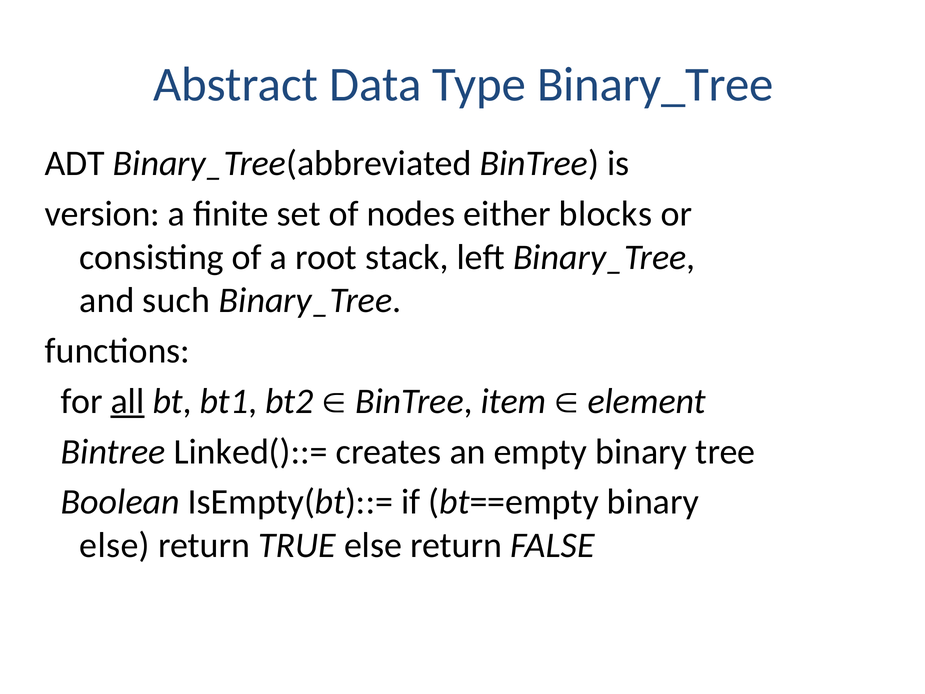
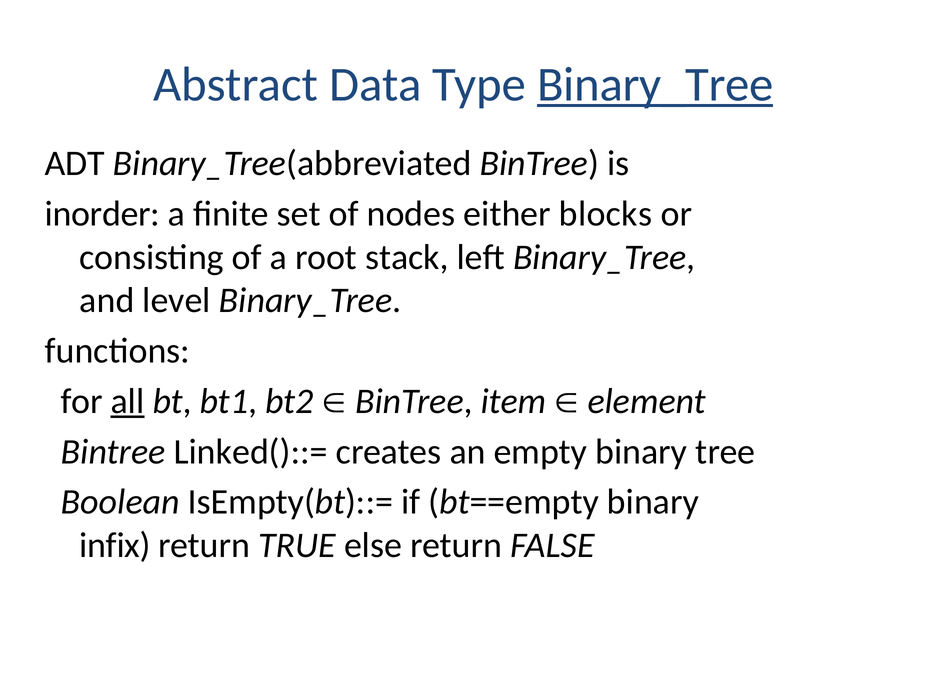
Binary_Tree at (655, 85) underline: none -> present
version: version -> inorder
such: such -> level
else at (115, 545): else -> infix
